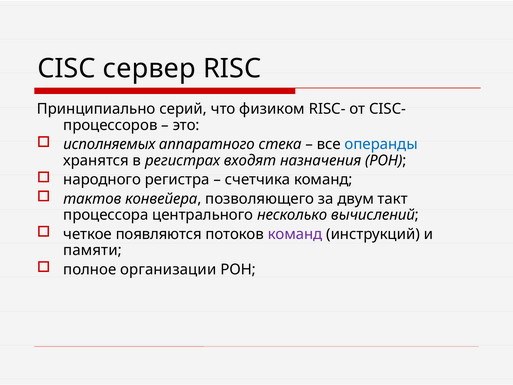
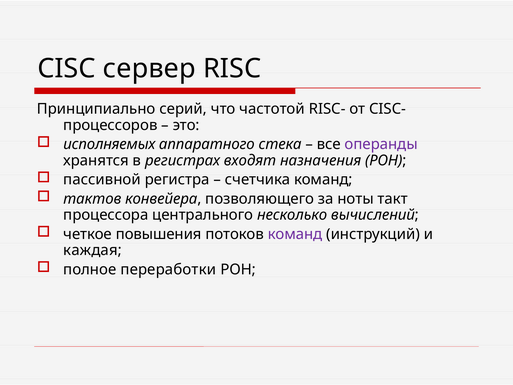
физиком: физиком -> частотой
операнды colour: blue -> purple
народного: народного -> пассивной
двум: двум -> ноты
появляются: появляются -> повышения
памяти: памяти -> каждая
организации: организации -> переработки
